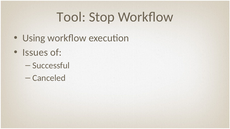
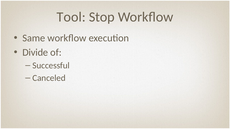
Using: Using -> Same
Issues: Issues -> Divide
